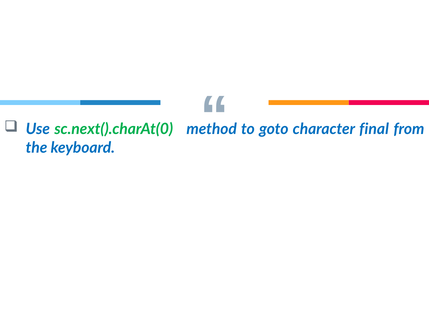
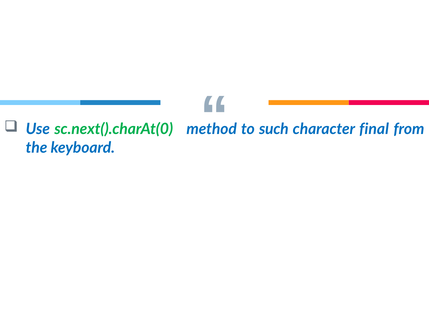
goto: goto -> such
